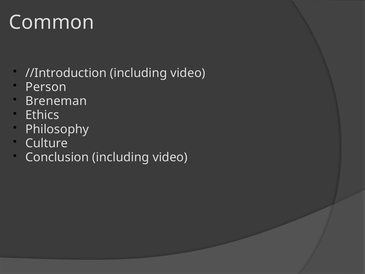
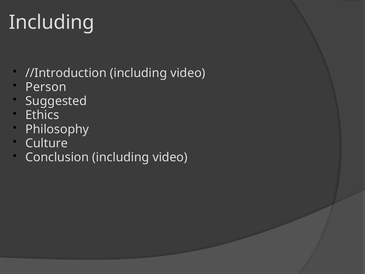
Common at (52, 22): Common -> Including
Breneman: Breneman -> Suggested
